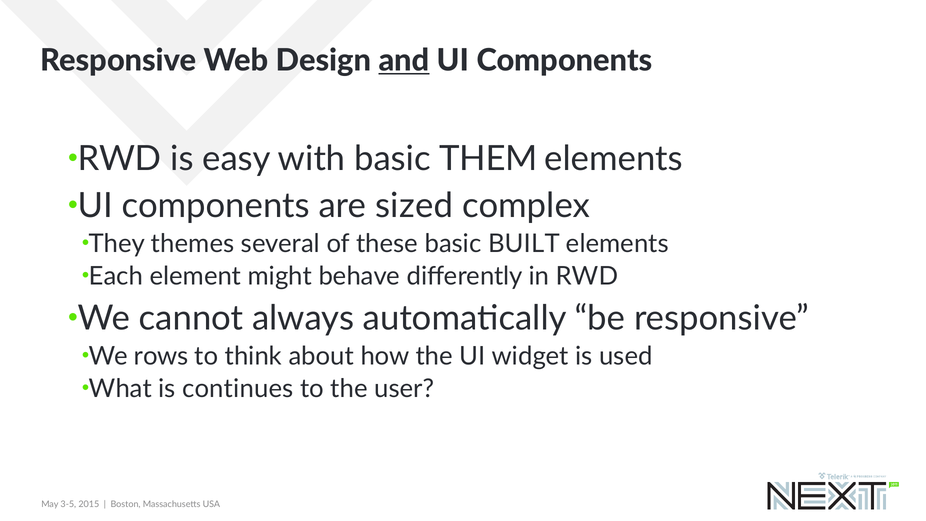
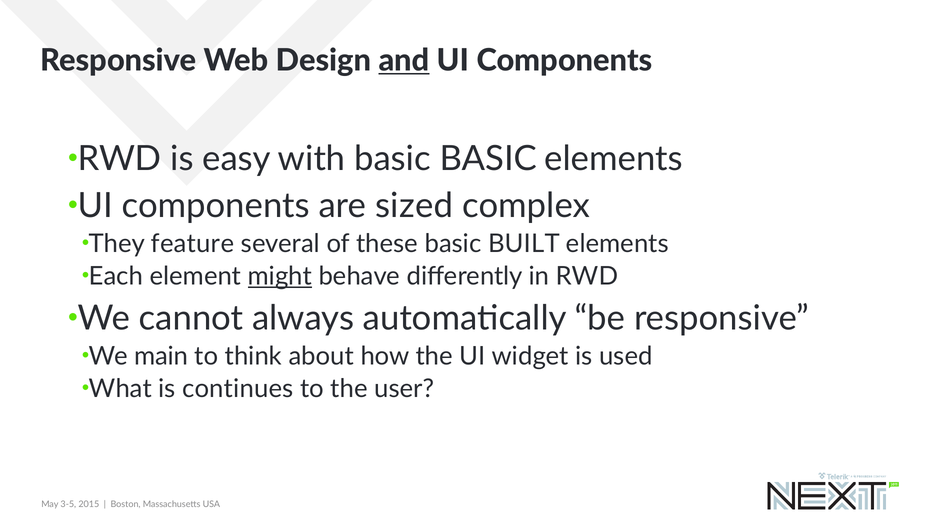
basic THEM: THEM -> BASIC
themes: themes -> feature
might underline: none -> present
rows: rows -> main
